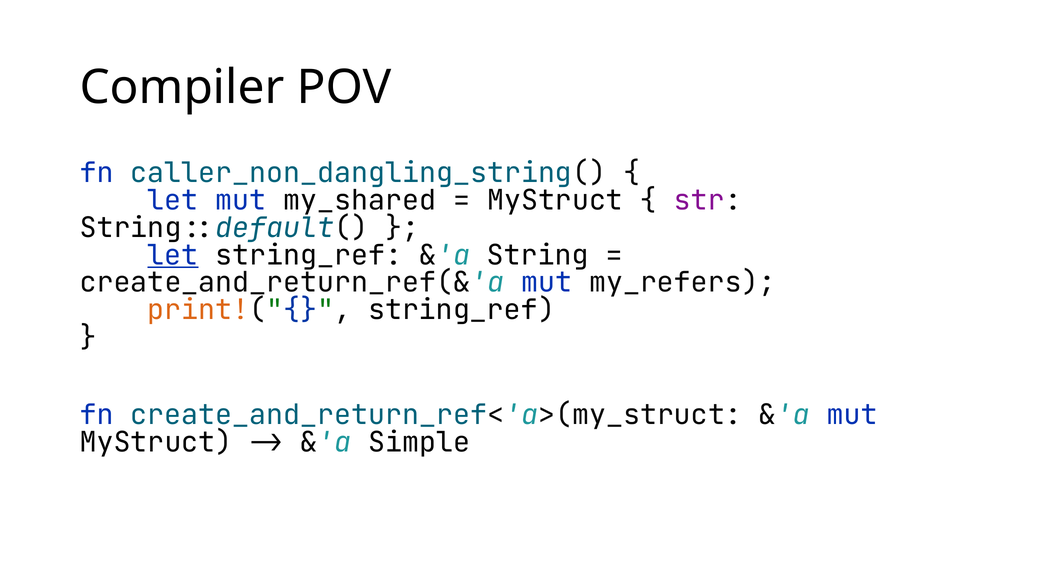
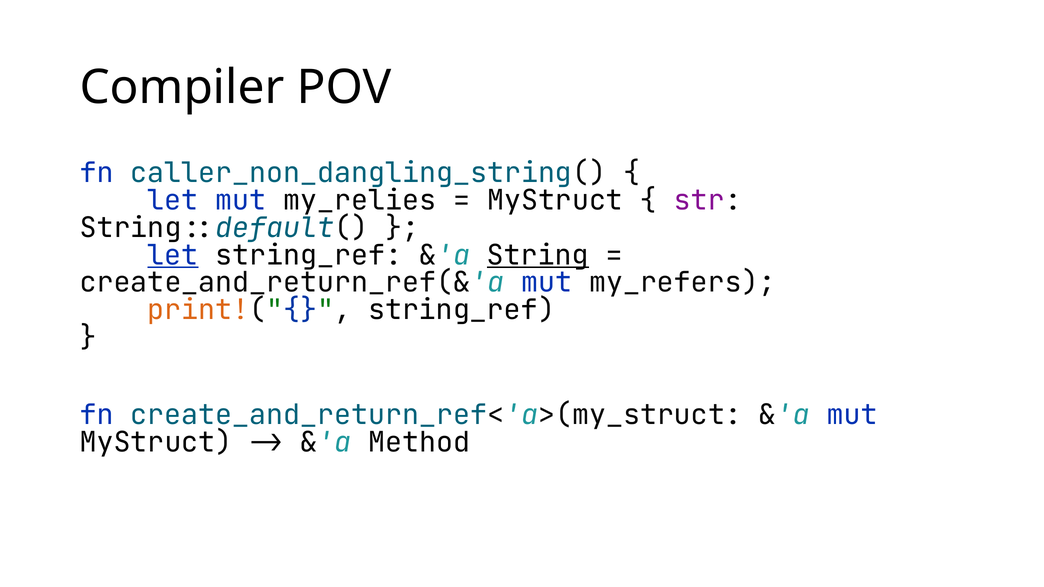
my_shared: my_shared -> my_relies
String underline: none -> present
Simple: Simple -> Method
